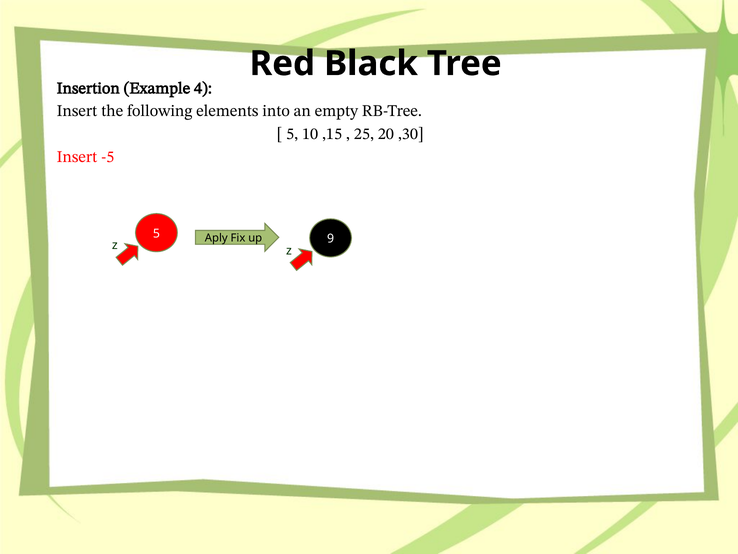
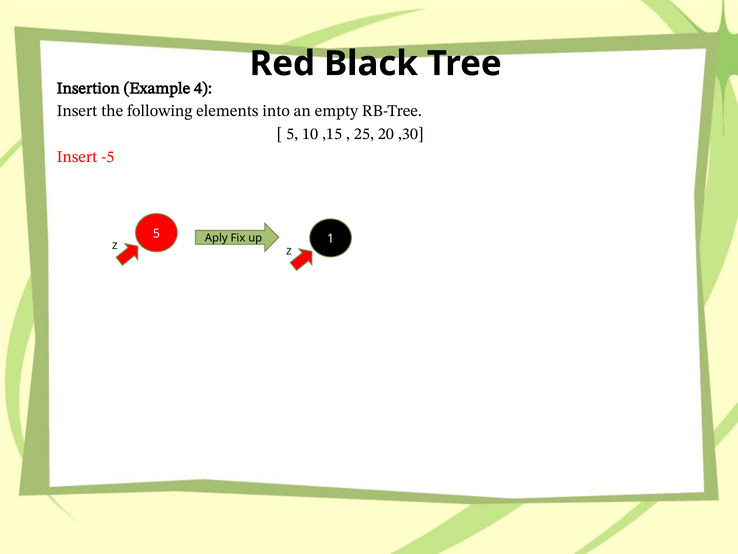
9: 9 -> 1
